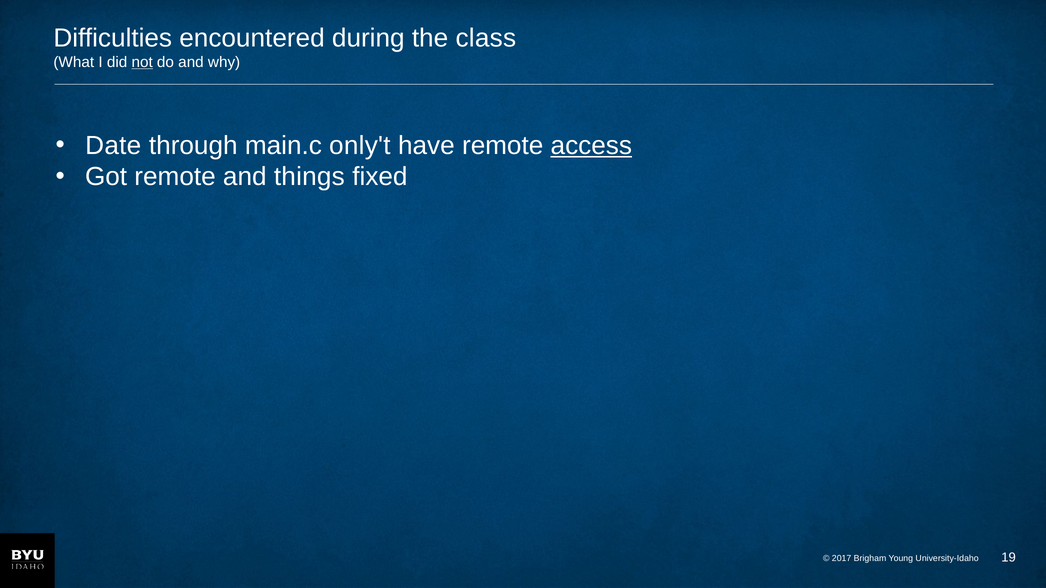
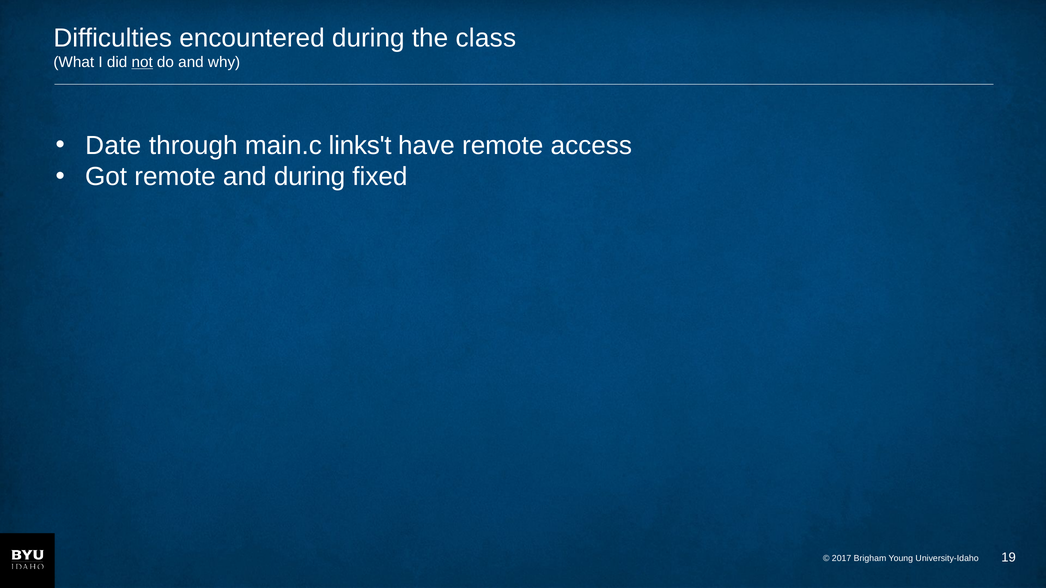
only't: only't -> links't
access underline: present -> none
and things: things -> during
